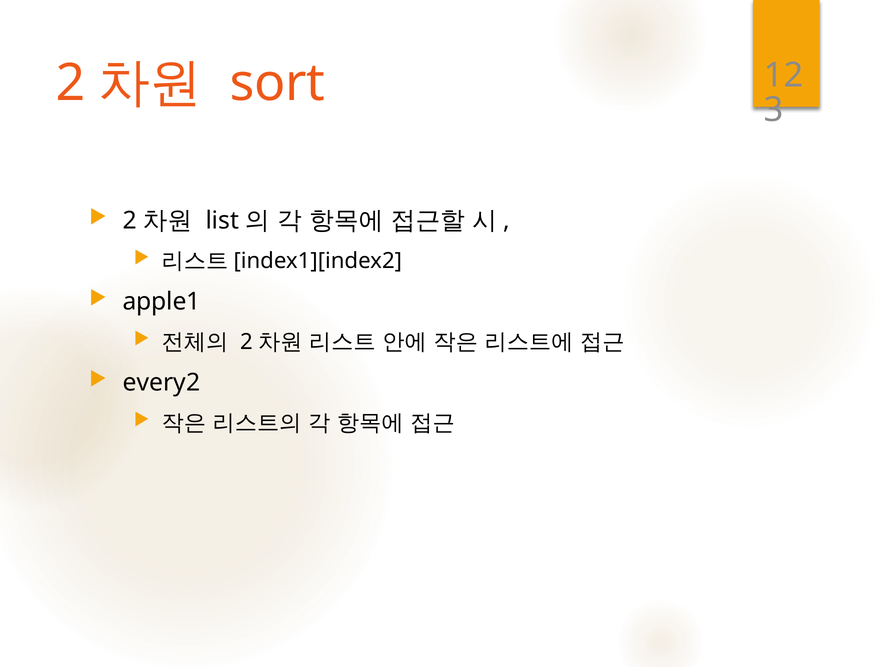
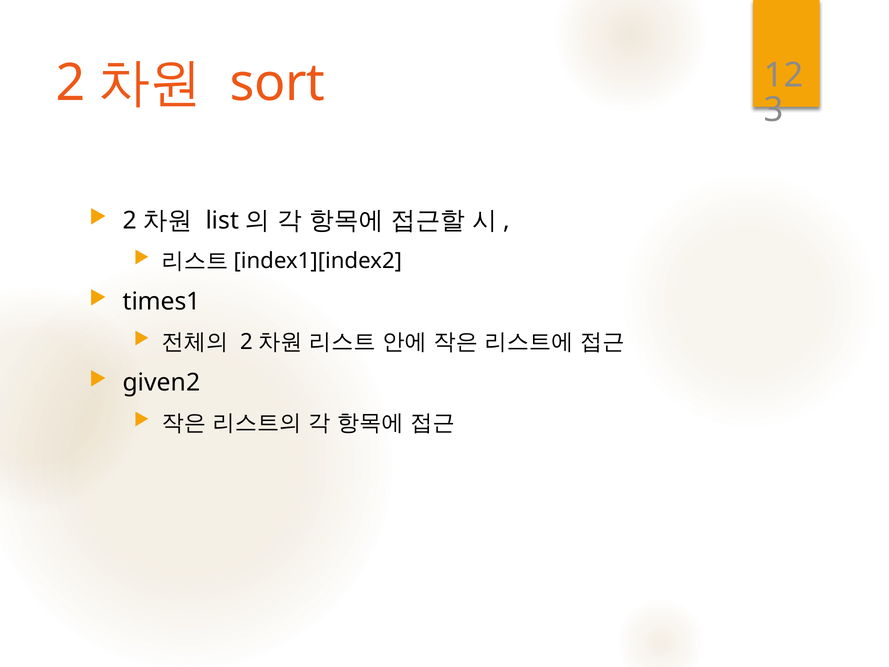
apple1: apple1 -> times1
every2: every2 -> given2
